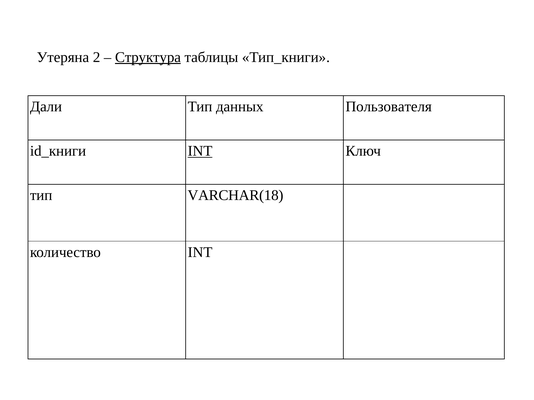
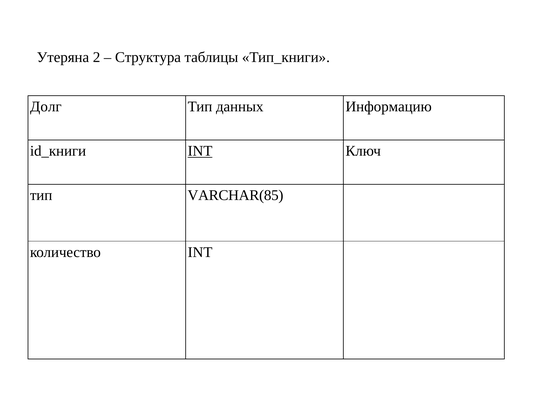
Структура underline: present -> none
Дали: Дали -> Долг
Пользователя: Пользователя -> Информацию
VARCHAR(18: VARCHAR(18 -> VARCHAR(85
